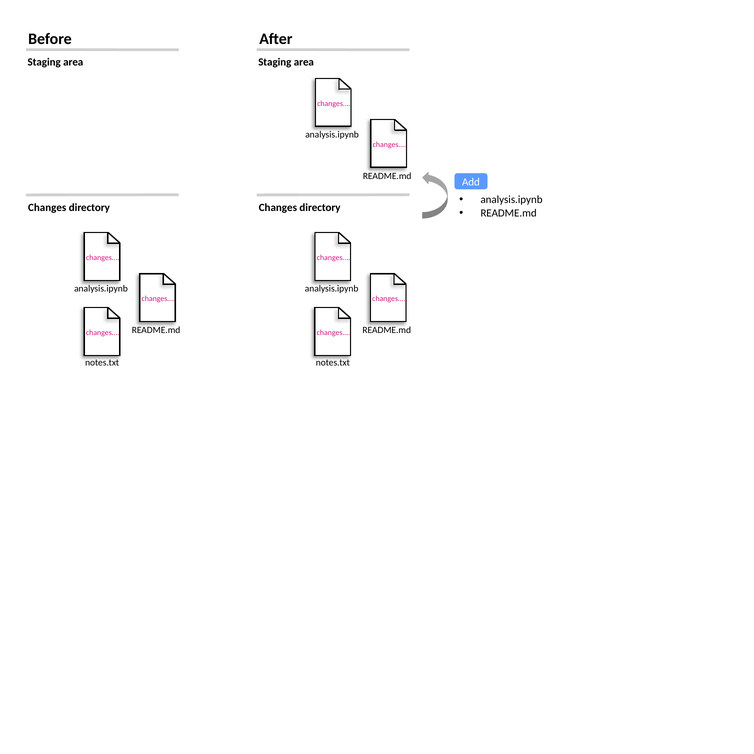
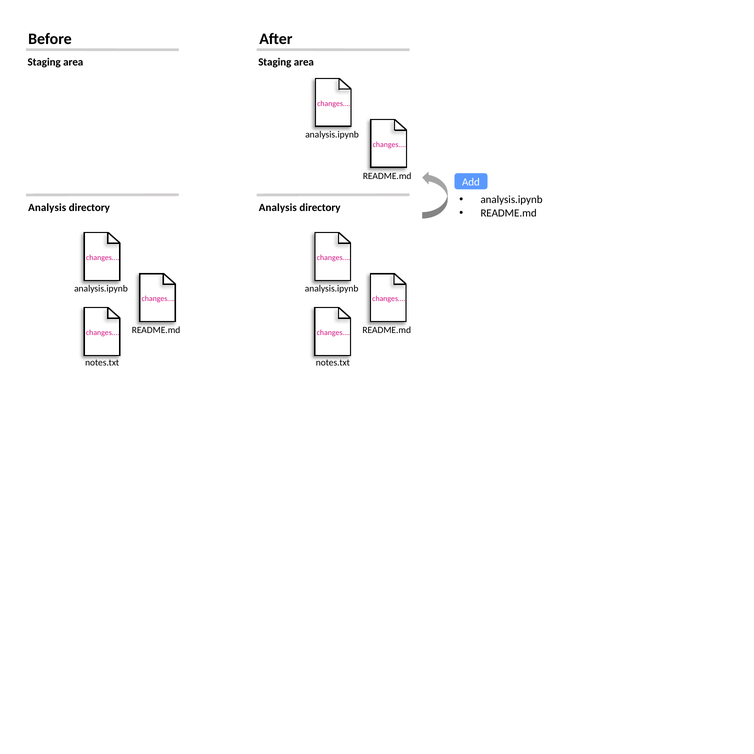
Changes at (47, 208): Changes -> Analysis
Changes at (278, 208): Changes -> Analysis
